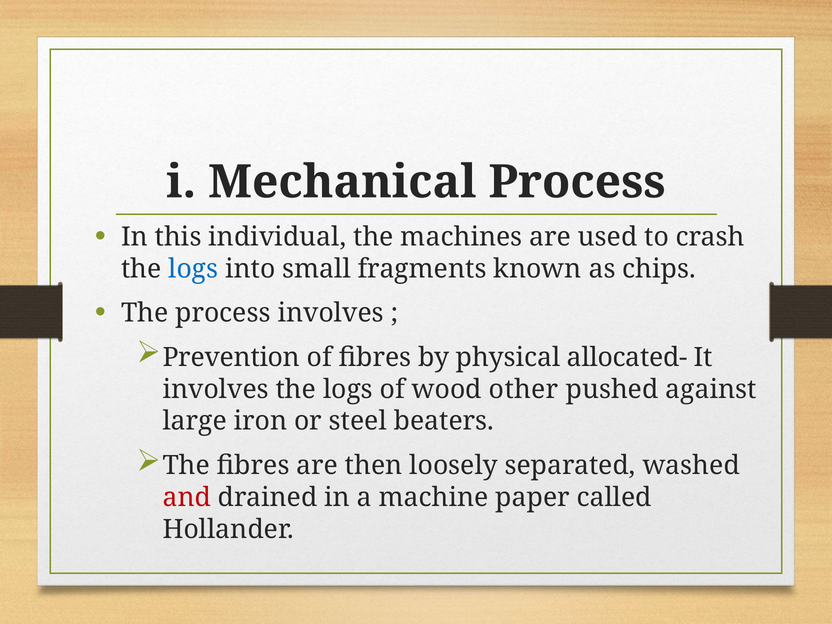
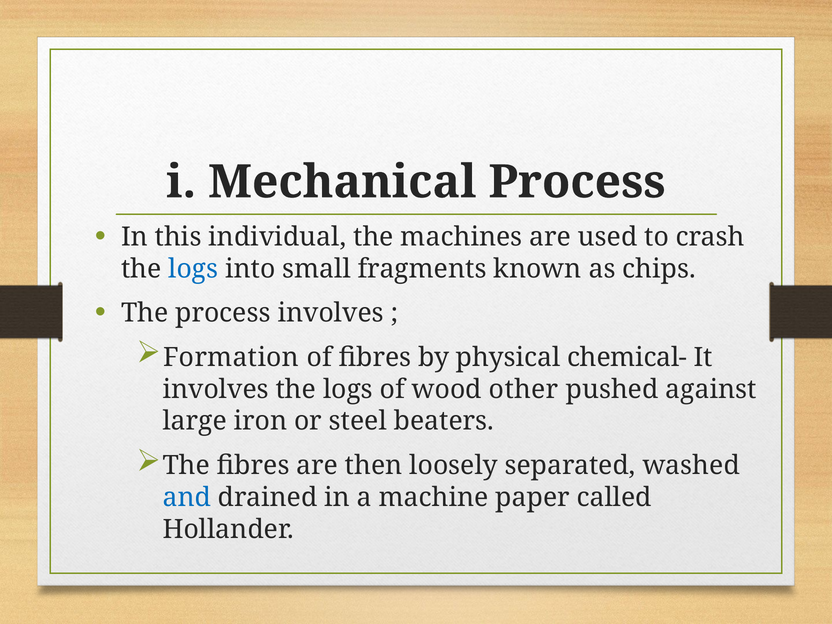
Prevention: Prevention -> Formation
allocated-: allocated- -> chemical-
and colour: red -> blue
